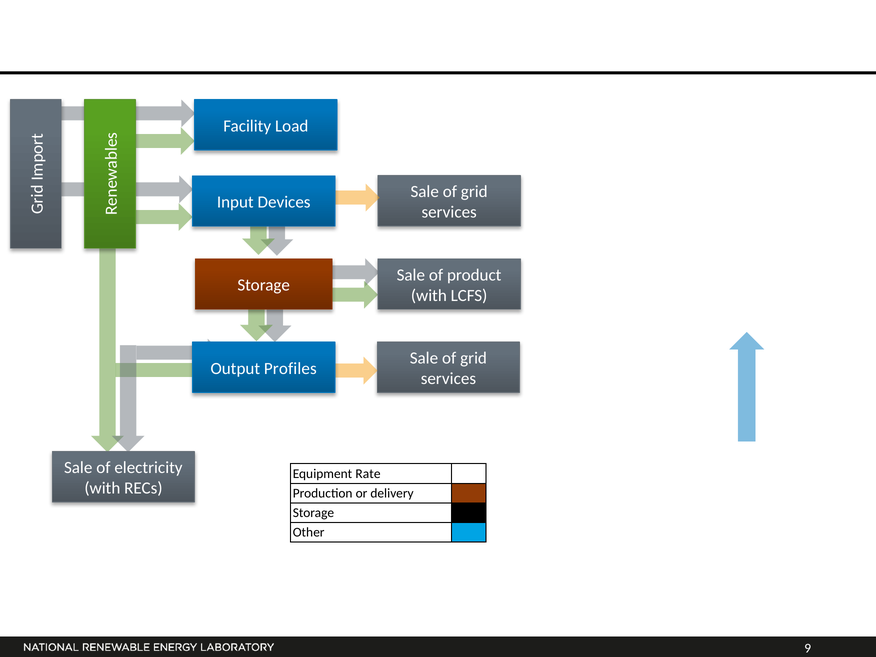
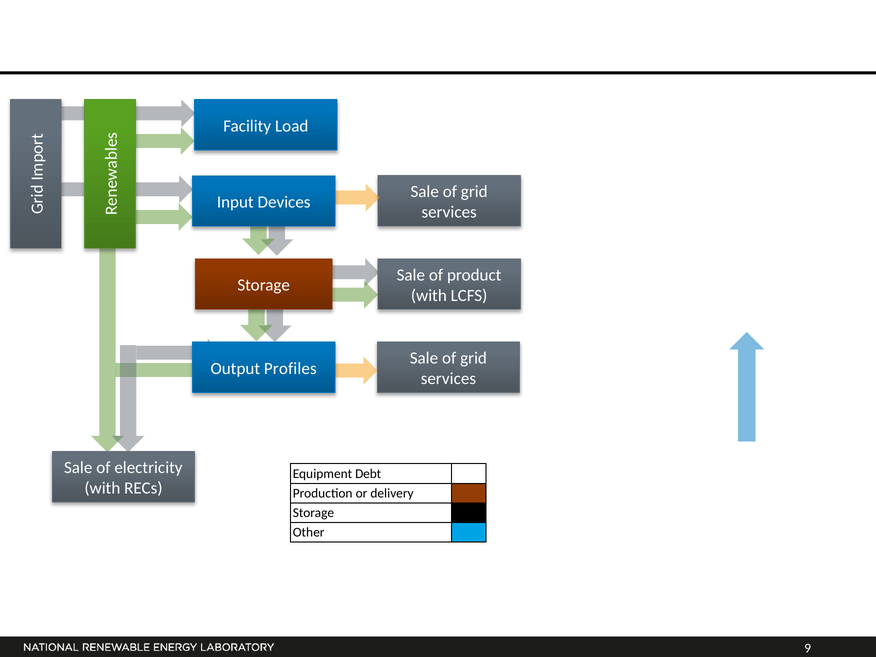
Rate: Rate -> Debt
